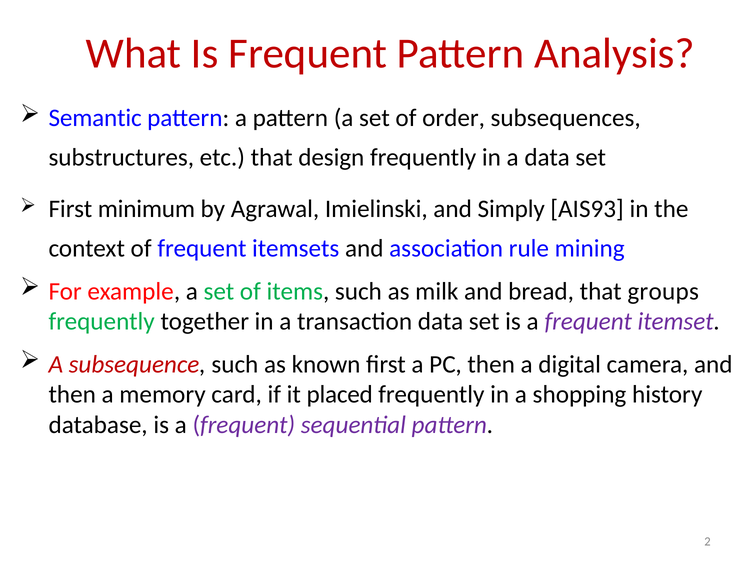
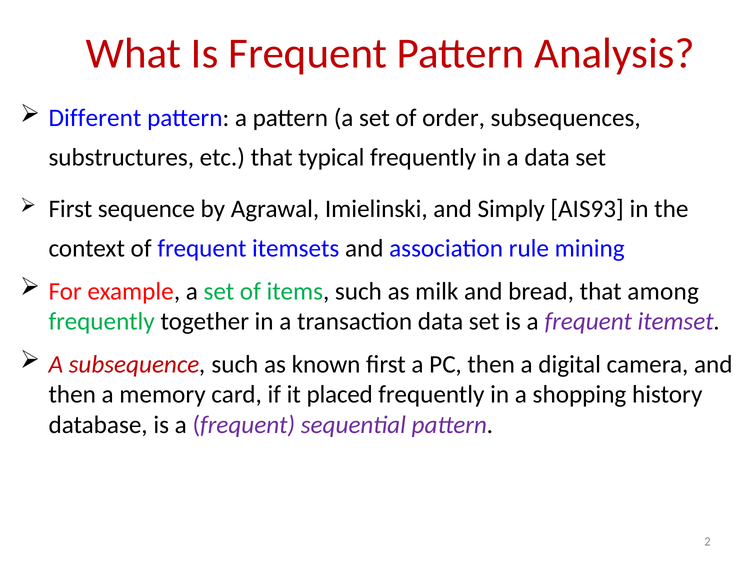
Semantic: Semantic -> Different
design: design -> typical
minimum: minimum -> sequence
groups: groups -> among
